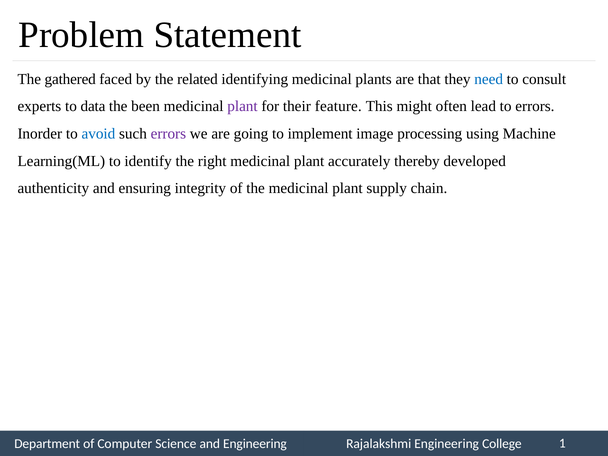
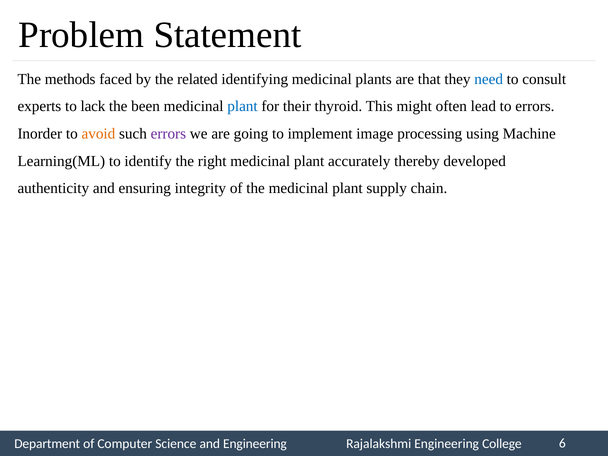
gathered: gathered -> methods
data: data -> lack
plant at (243, 106) colour: purple -> blue
feature: feature -> thyroid
avoid colour: blue -> orange
1: 1 -> 6
